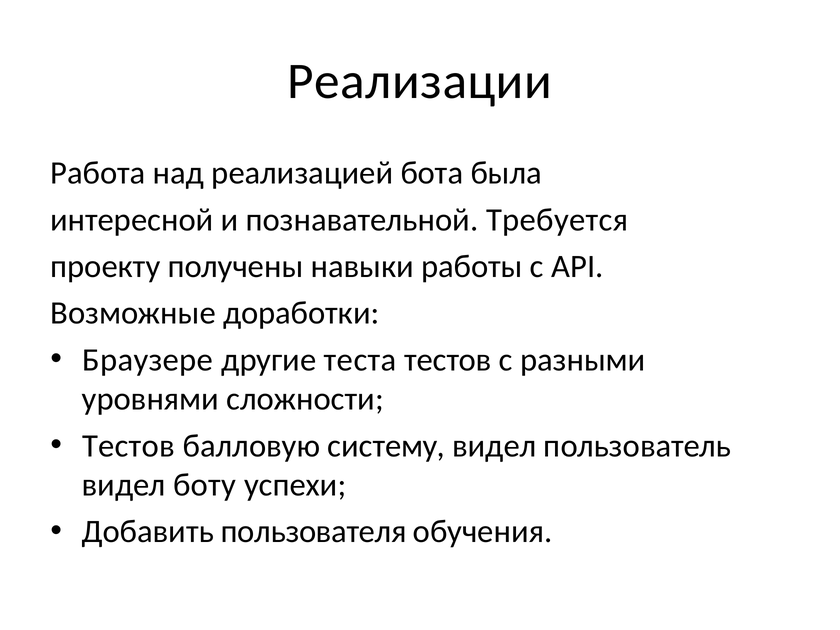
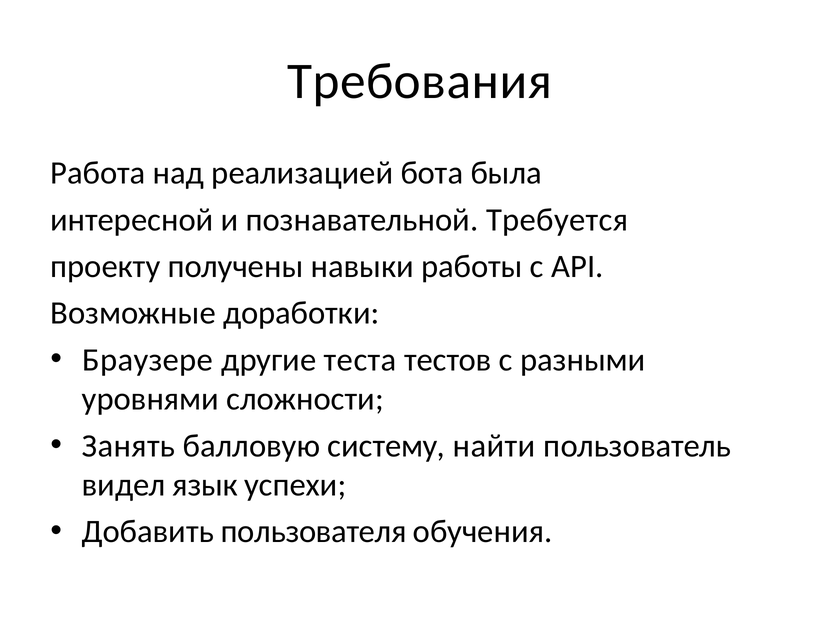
Реализации: Реализации -> Требования
Тестов at (129, 446): Тестов -> Занять
систему видел: видел -> найти
боту: боту -> язык
